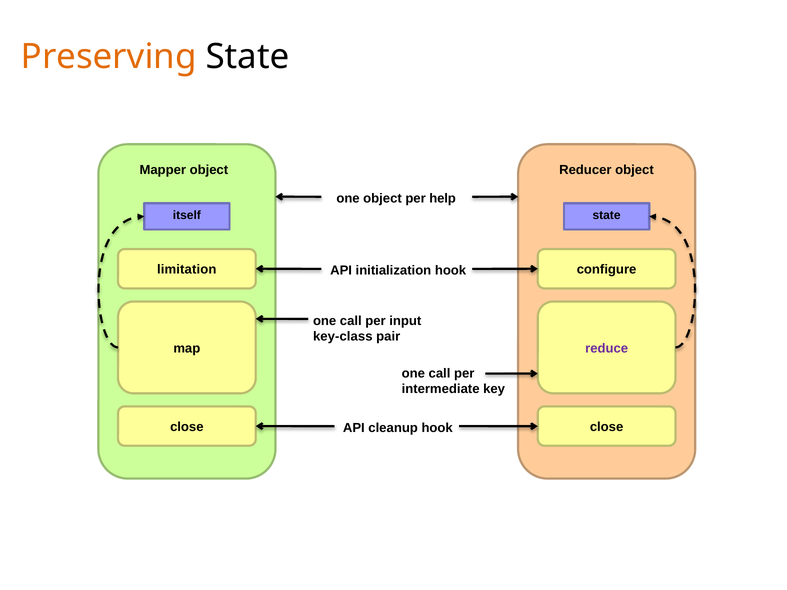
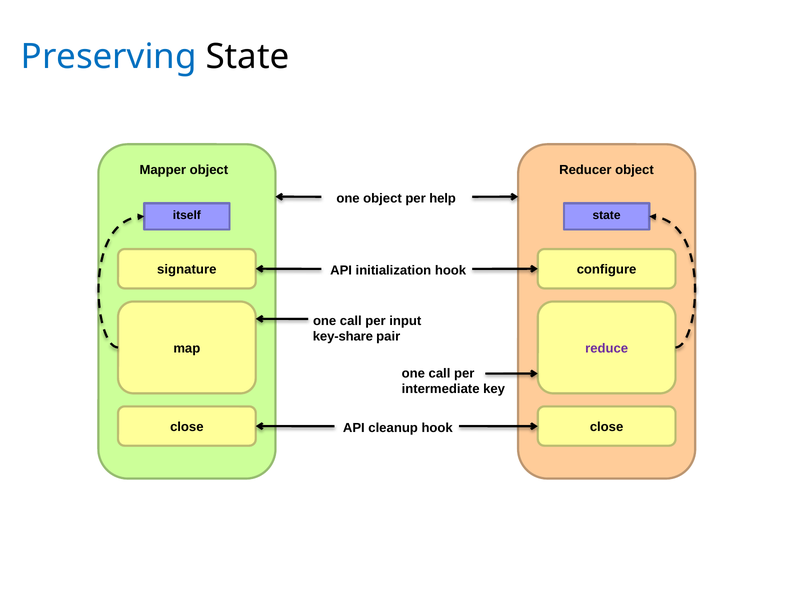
Preserving colour: orange -> blue
limitation: limitation -> signature
key-class: key-class -> key-share
